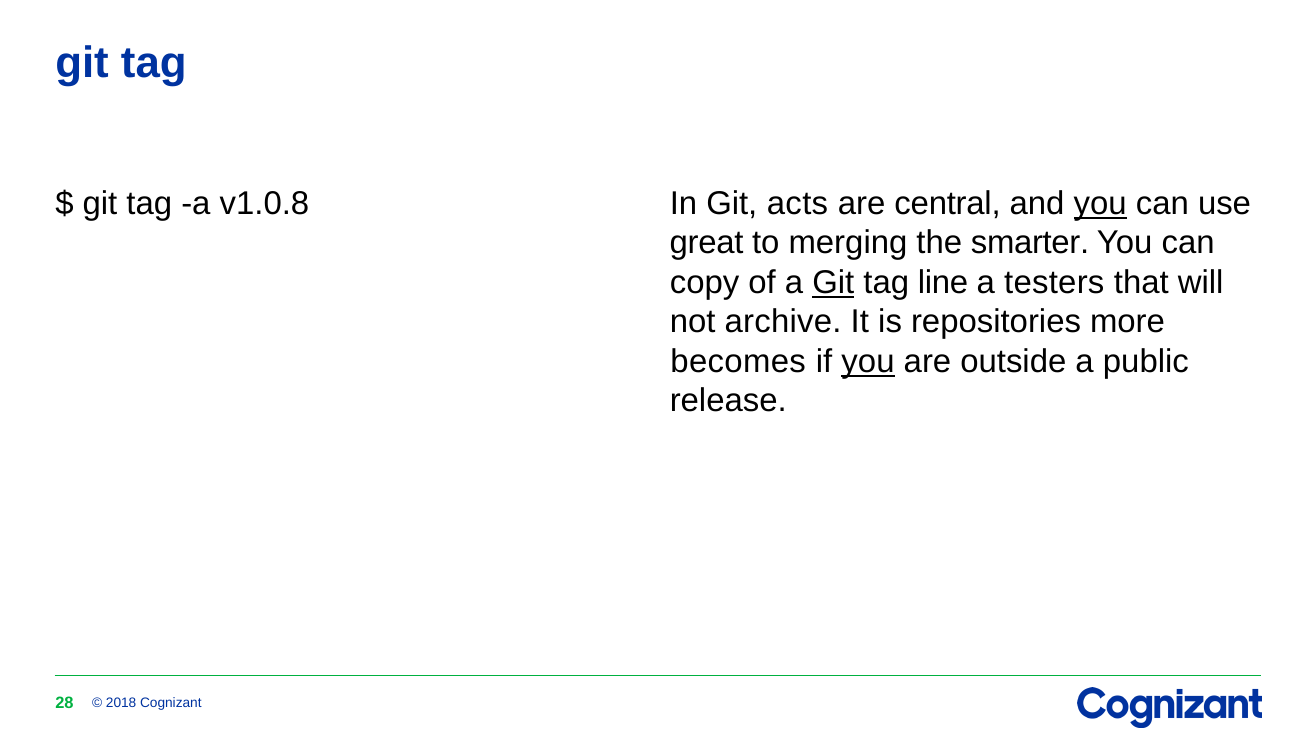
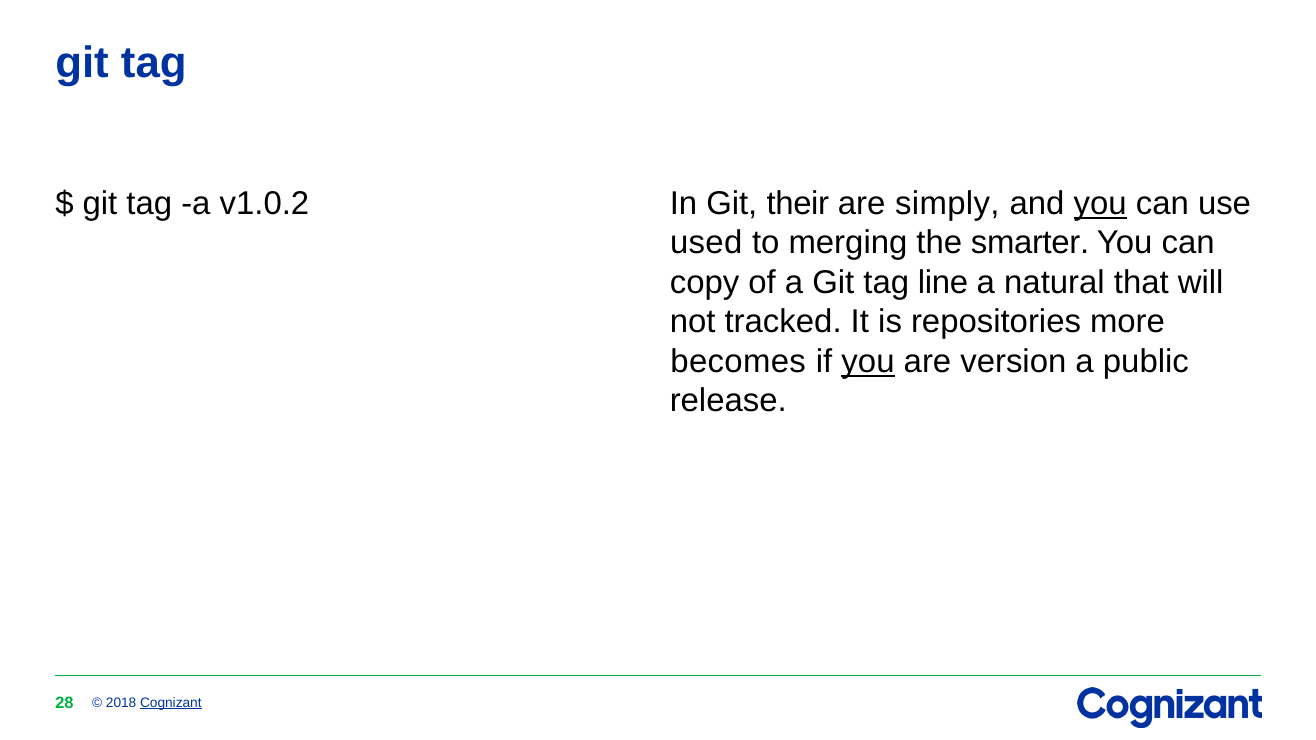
v1.0.8: v1.0.8 -> v1.0.2
acts: acts -> their
central: central -> simply
great: great -> used
Git at (833, 283) underline: present -> none
testers: testers -> natural
archive: archive -> tracked
outside: outside -> version
Cognizant underline: none -> present
